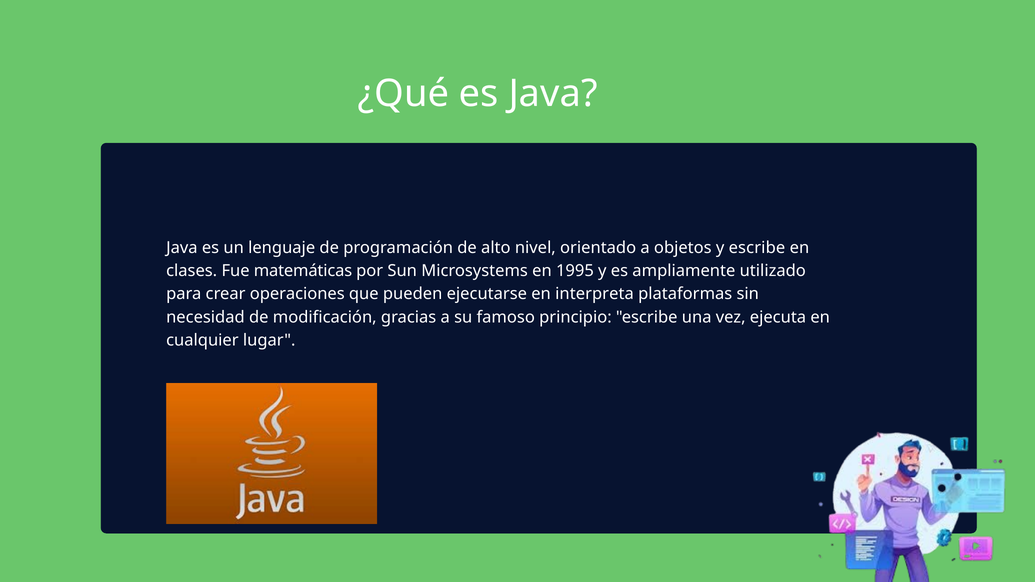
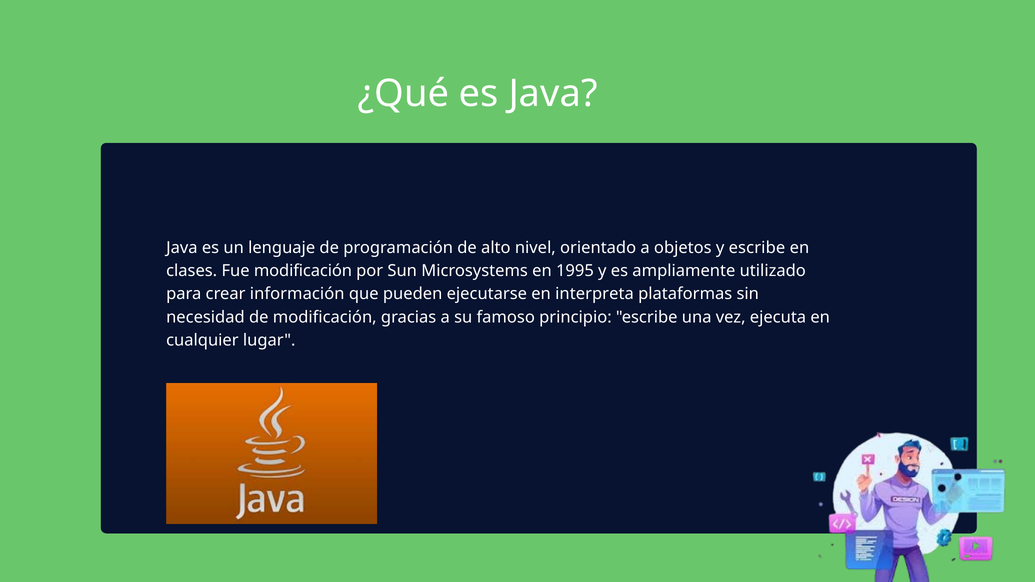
Fue matemáticas: matemáticas -> modificación
operaciones: operaciones -> información
